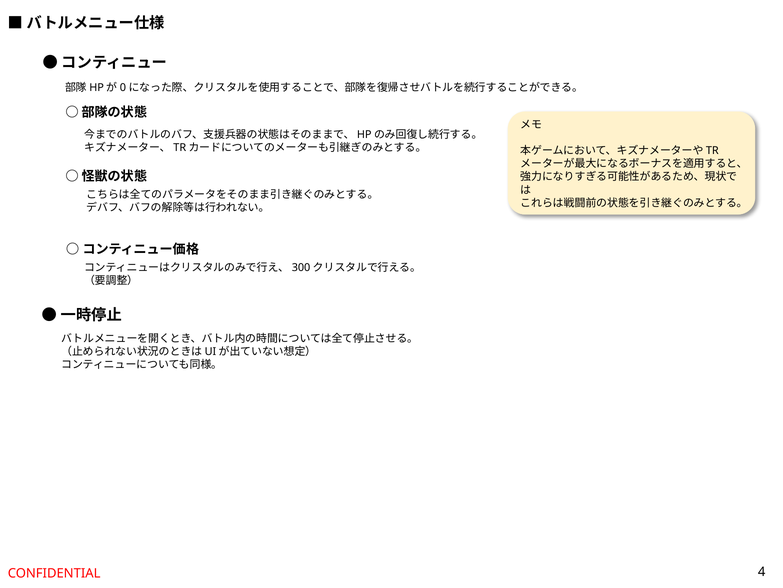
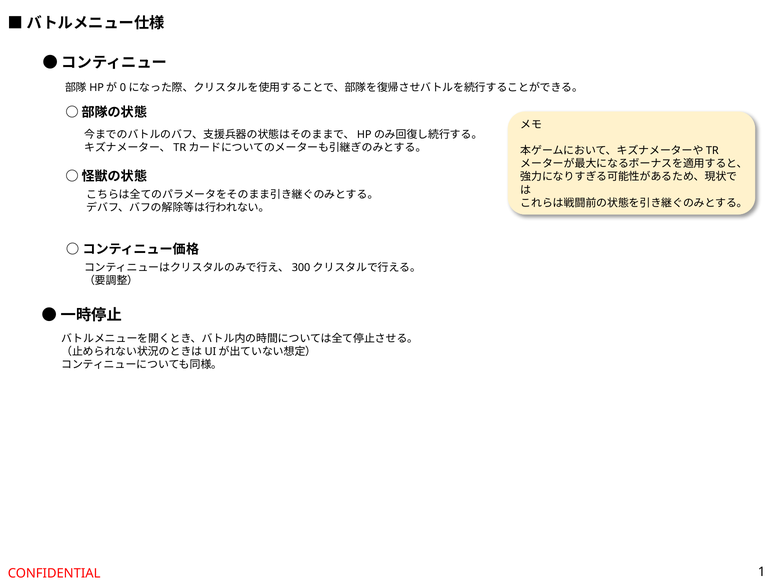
4: 4 -> 1
